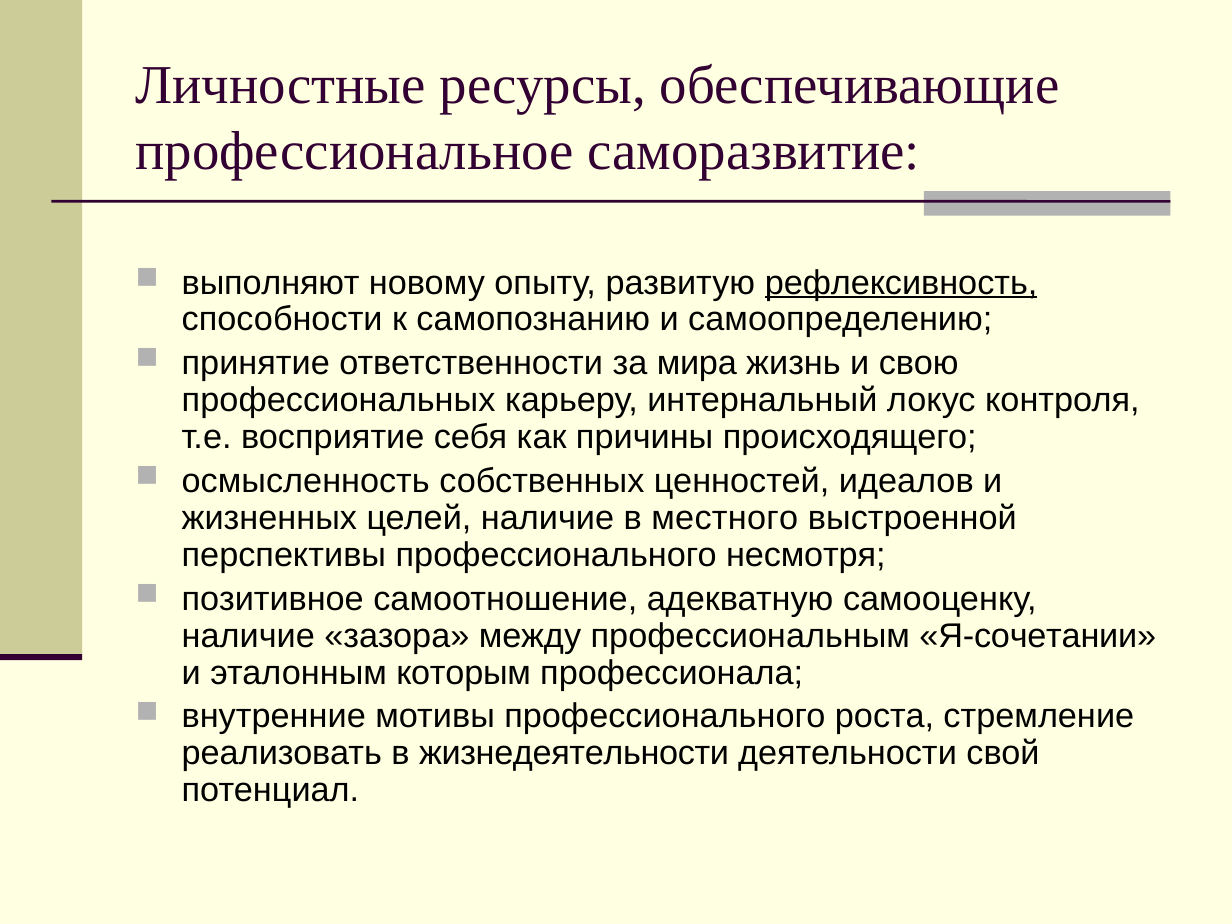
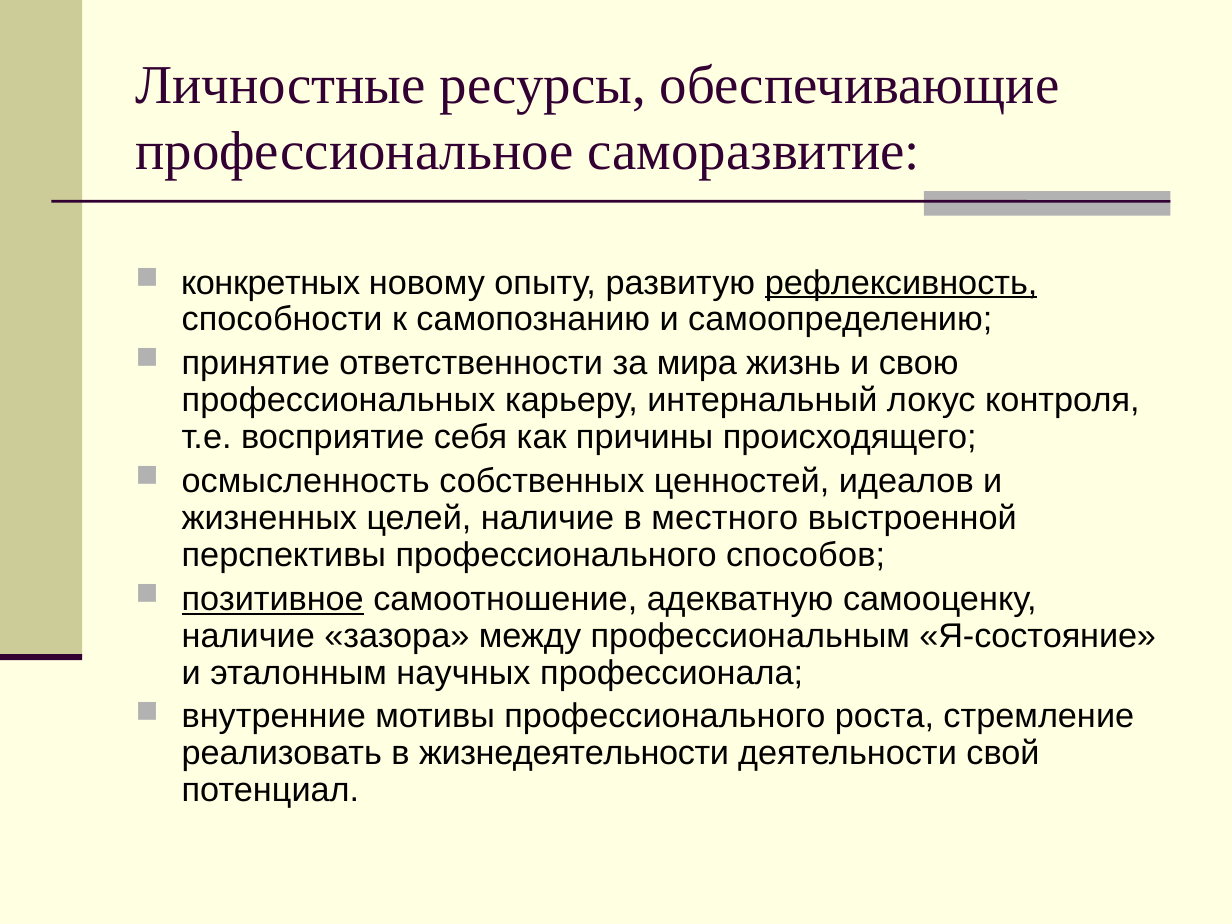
выполняют: выполняют -> конкретных
несмотря: несмотря -> способов
позитивное underline: none -> present
Я-сочетании: Я-сочетании -> Я-состояние
которым: которым -> научных
